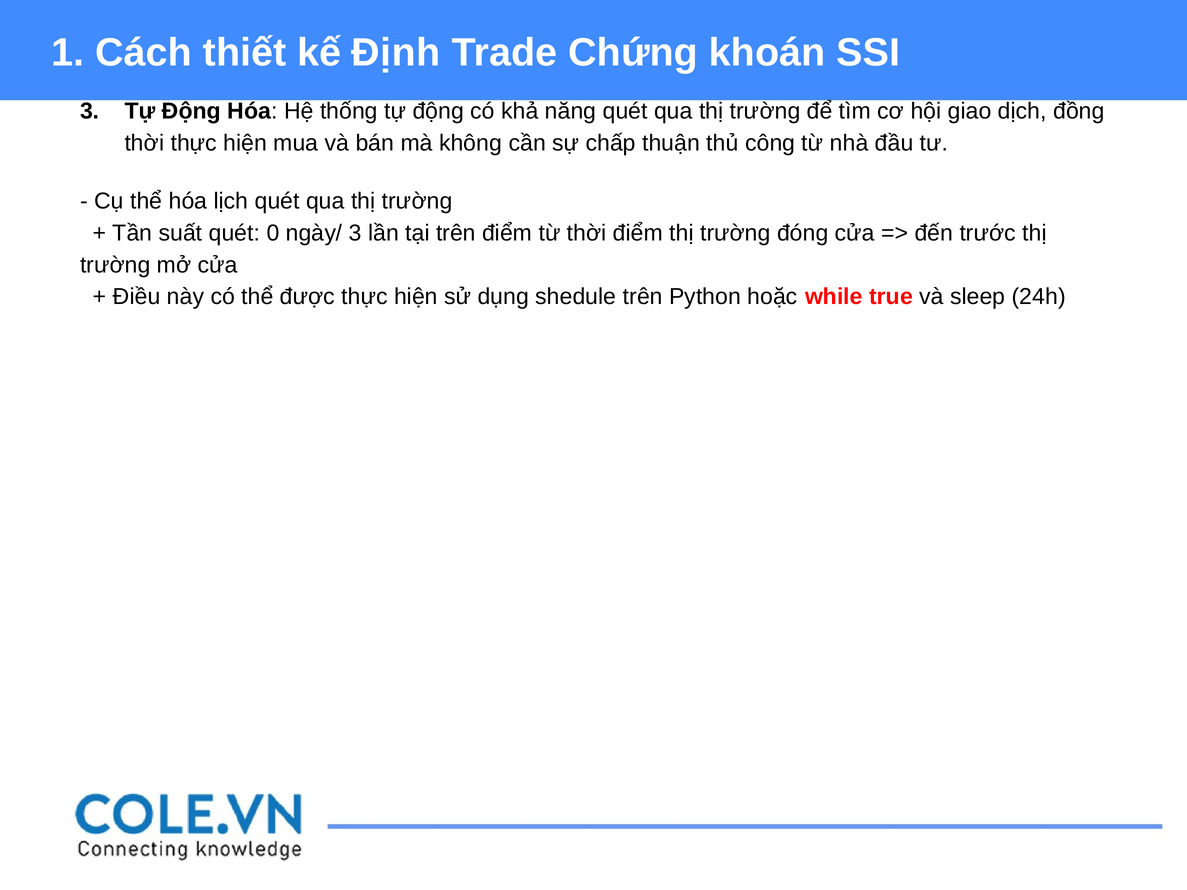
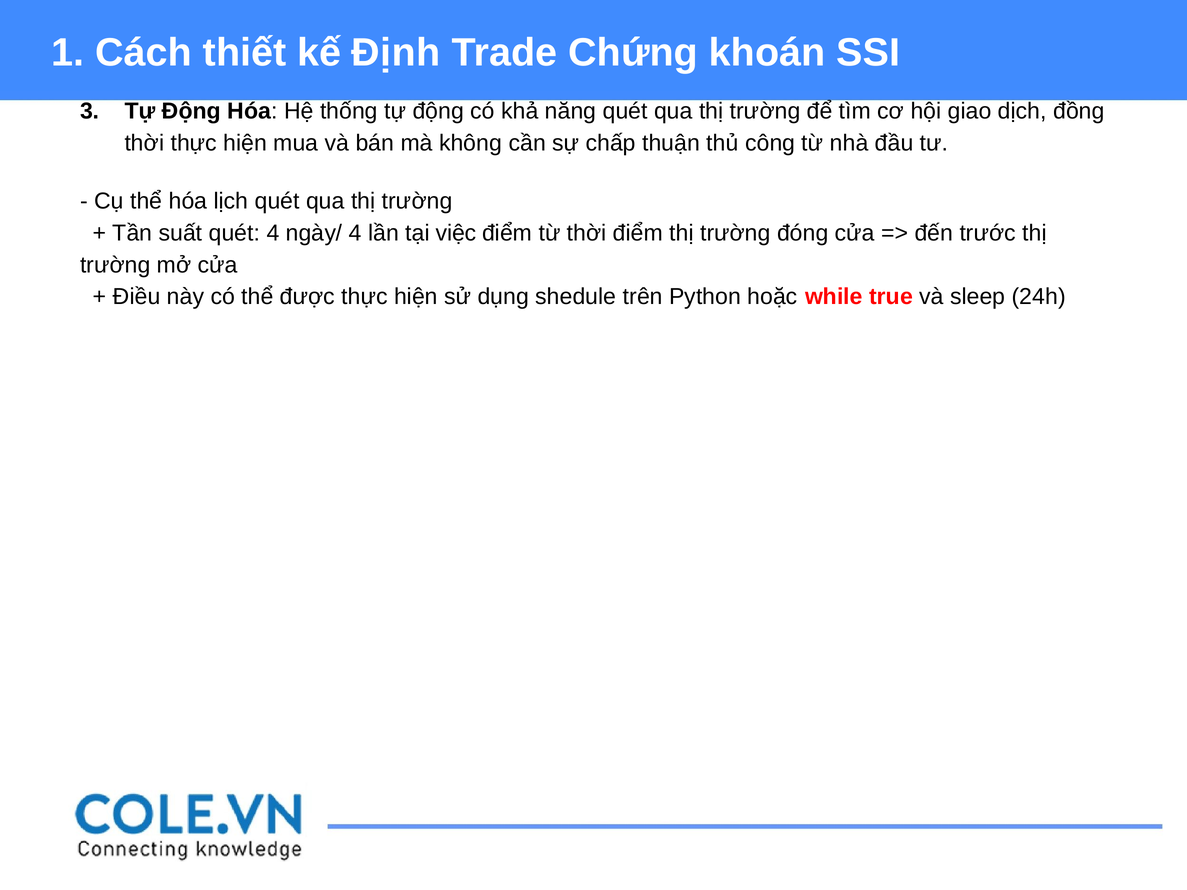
quét 0: 0 -> 4
ngày/ 3: 3 -> 4
tại trên: trên -> việc
